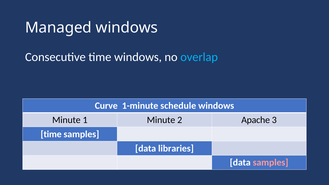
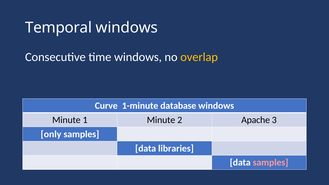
Managed: Managed -> Temporal
overlap colour: light blue -> yellow
schedule: schedule -> database
time at (51, 134): time -> only
